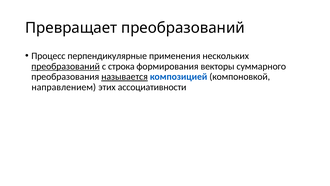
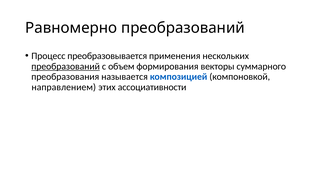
Превращает: Превращает -> Равномерно
перпендикулярные: перпендикулярные -> преобразовывается
строка: строка -> объем
называется underline: present -> none
